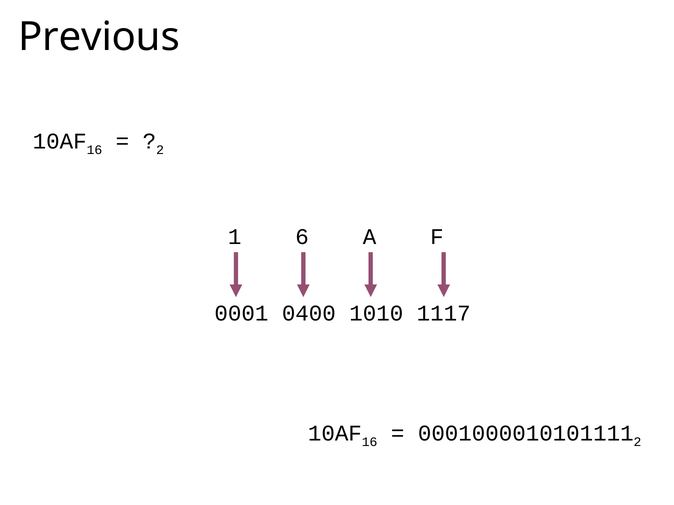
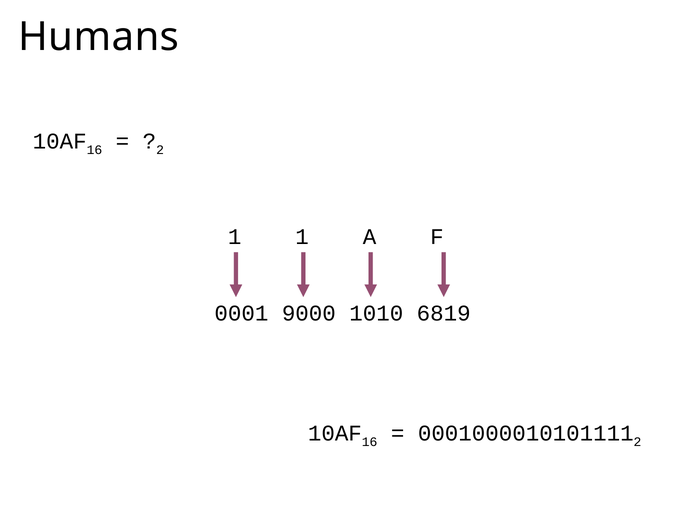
Previous: Previous -> Humans
1 6: 6 -> 1
0400: 0400 -> 9000
1117: 1117 -> 6819
